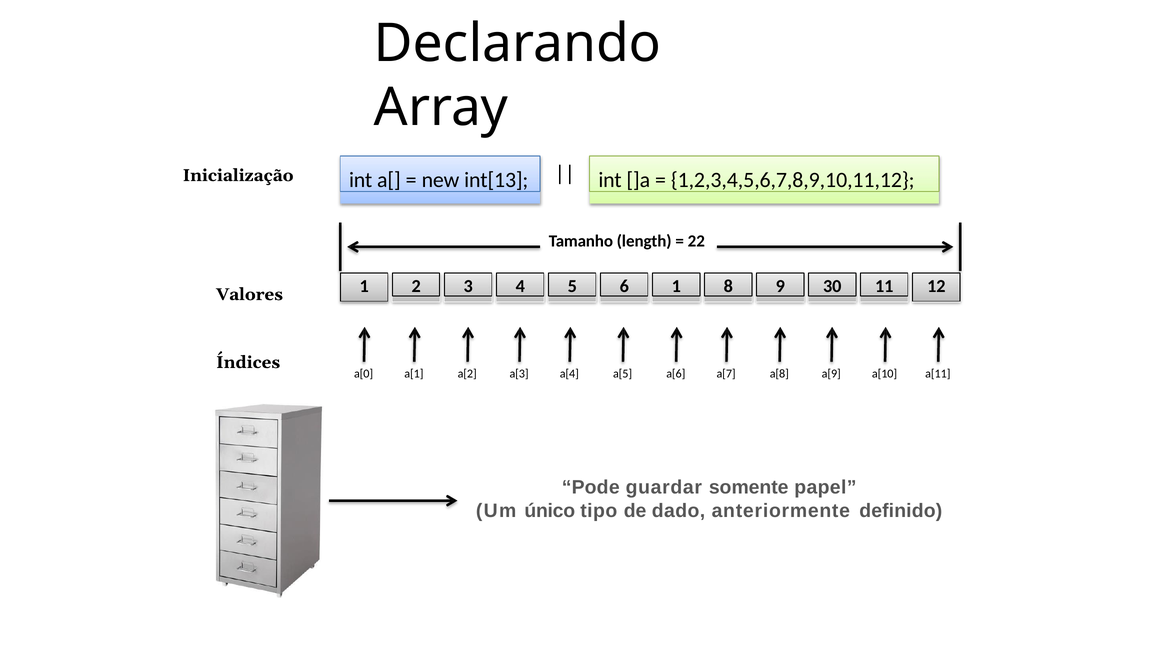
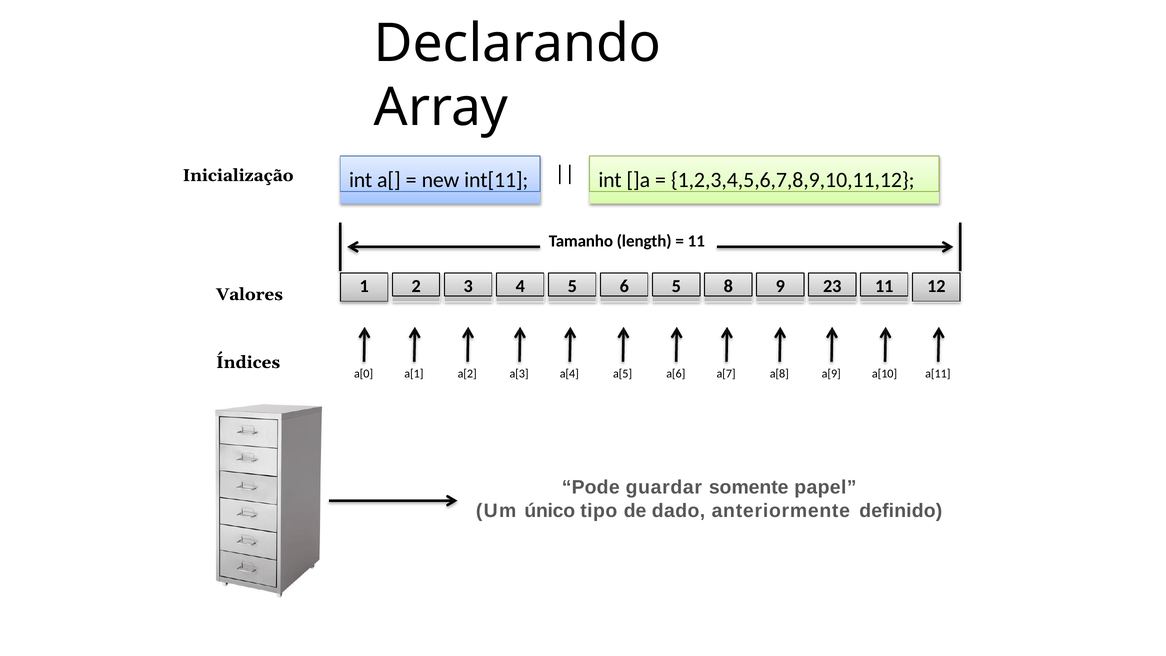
int[13: int[13 -> int[11
22 at (696, 241): 22 -> 11
6 1: 1 -> 5
30: 30 -> 23
